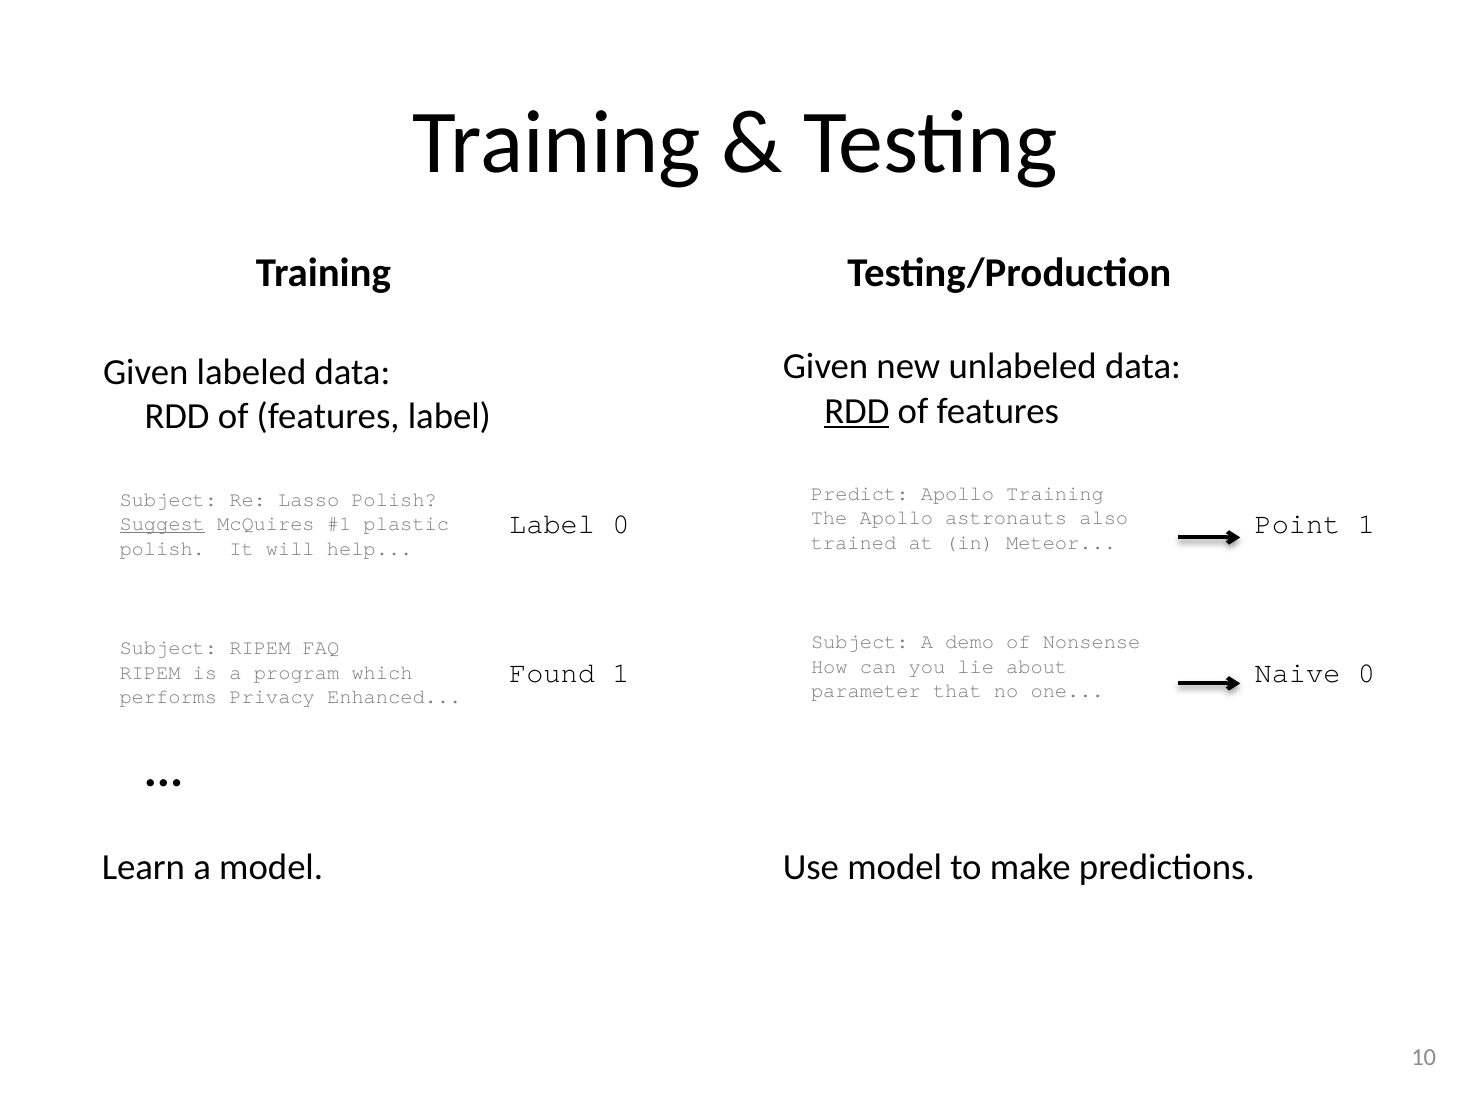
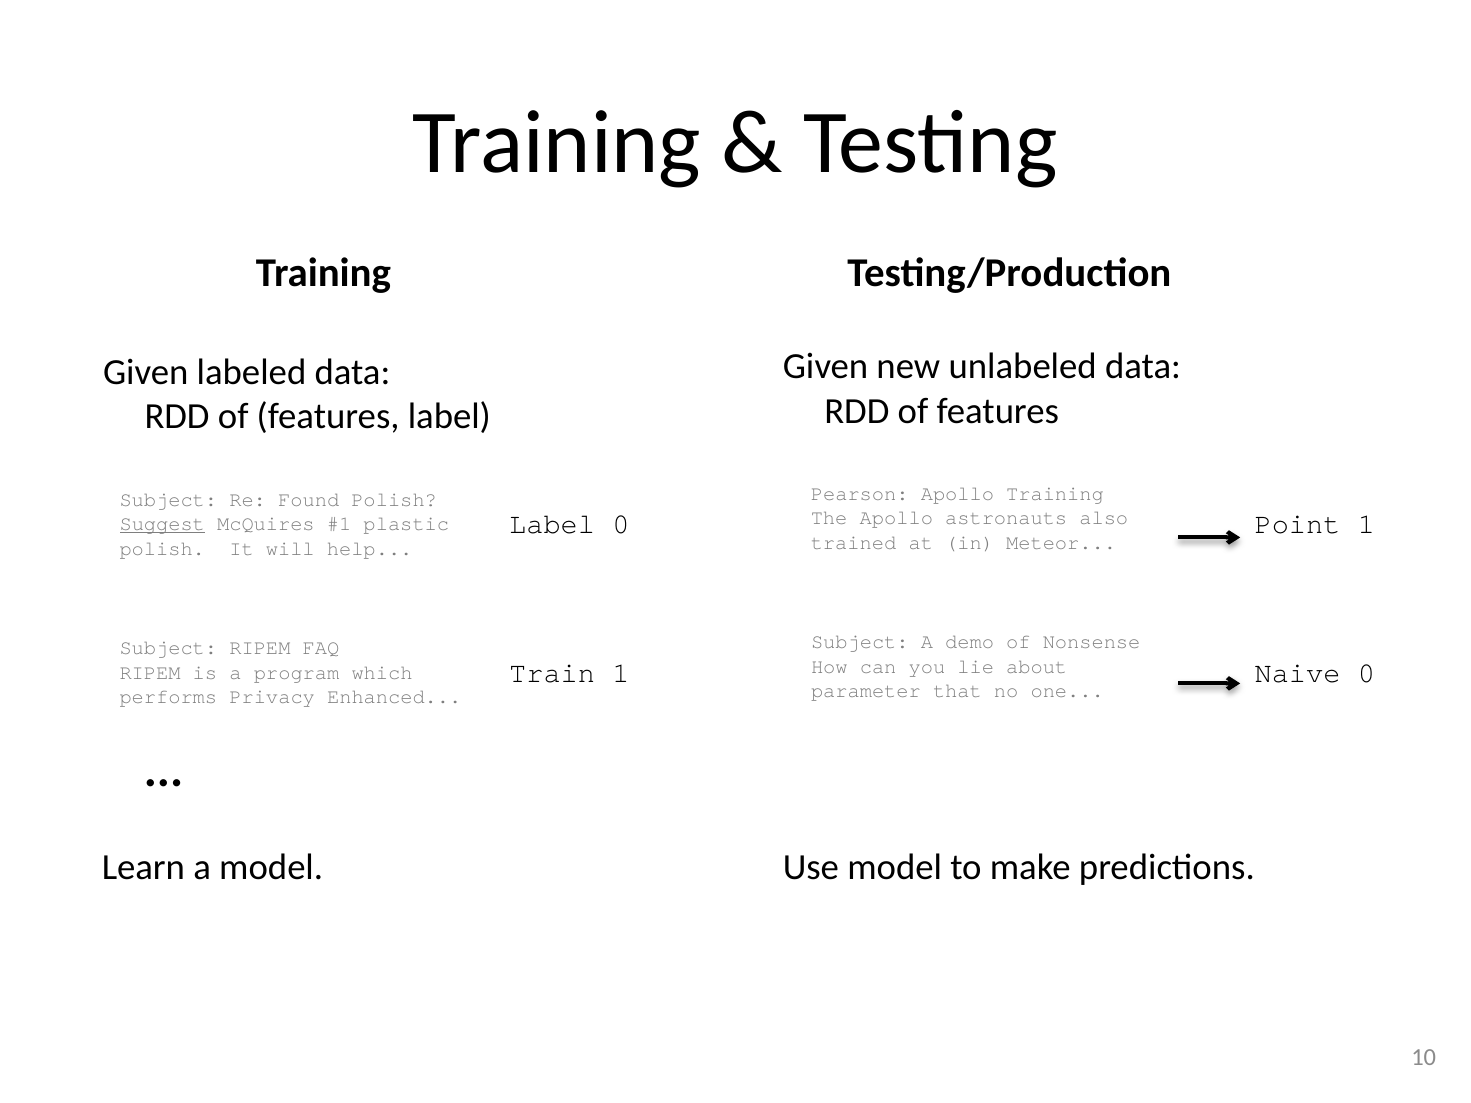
RDD at (857, 411) underline: present -> none
Predict: Predict -> Pearson
Lasso: Lasso -> Found
Found: Found -> Train
